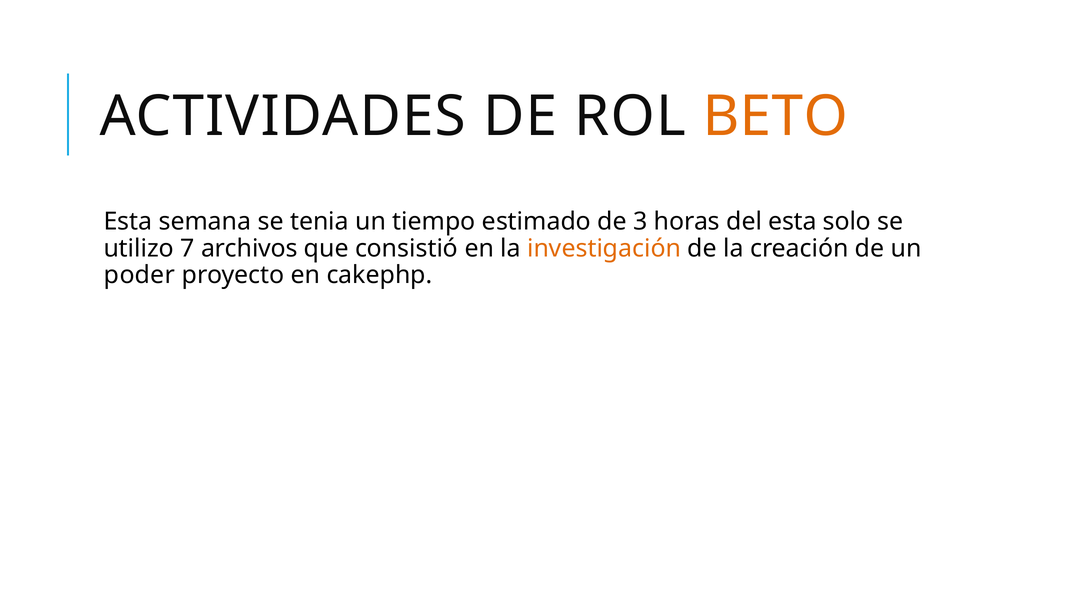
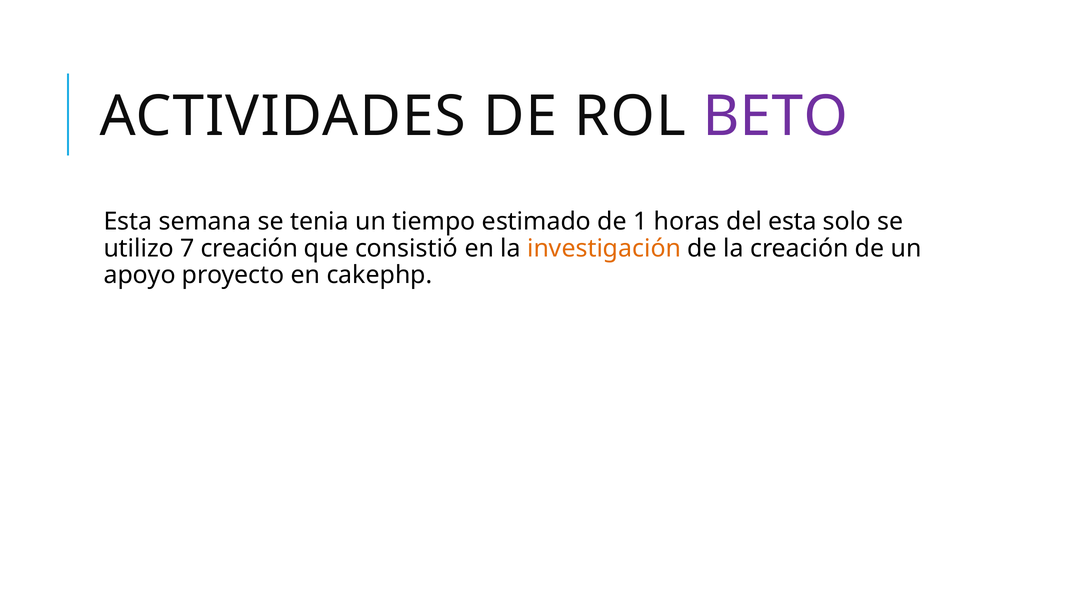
BETO colour: orange -> purple
3: 3 -> 1
7 archivos: archivos -> creación
poder: poder -> apoyo
